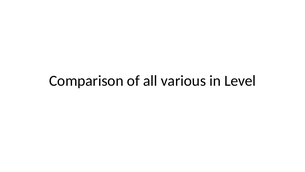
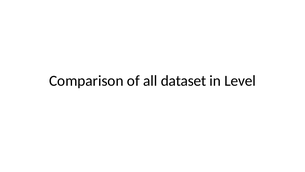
various: various -> dataset
